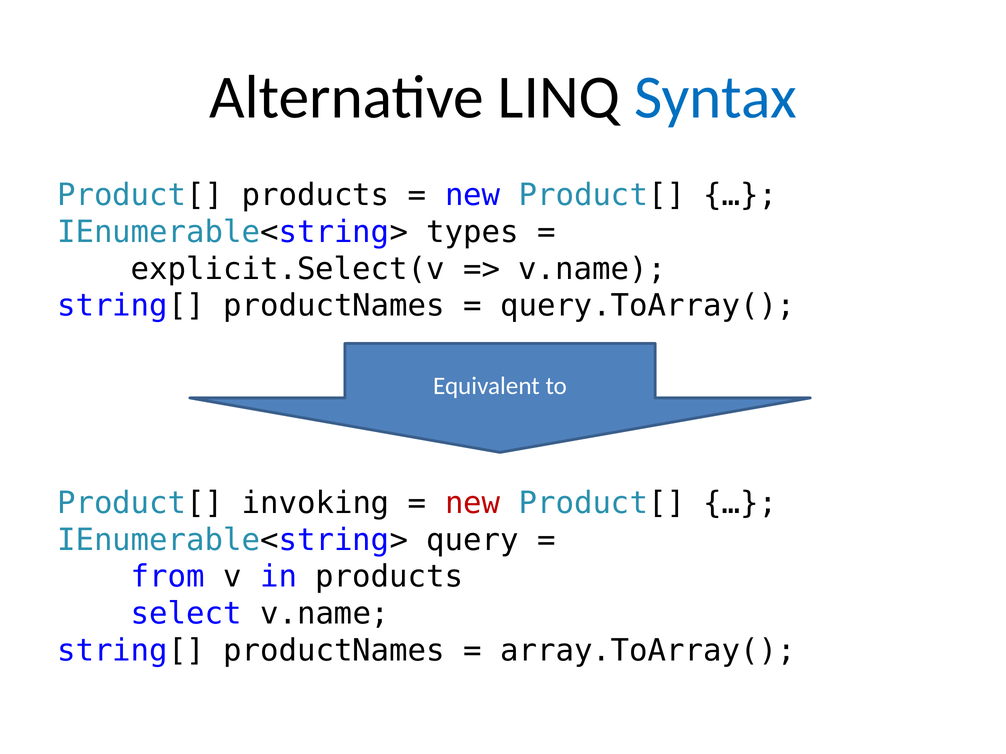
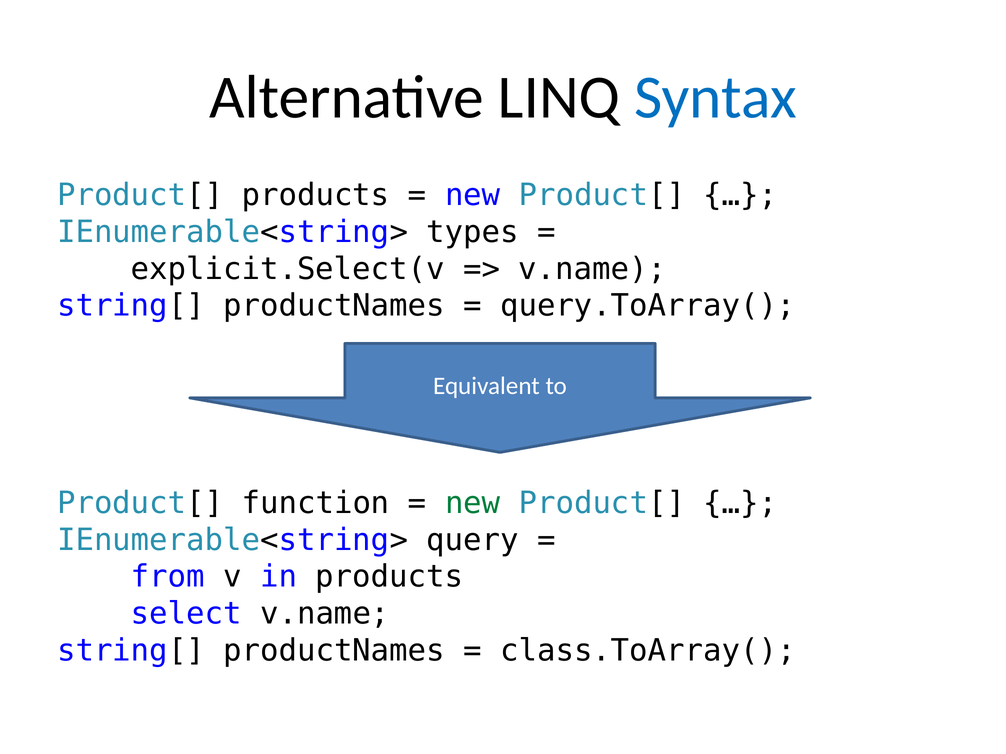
invoking: invoking -> function
new at (473, 503) colour: red -> green
array.ToArray(: array.ToArray( -> class.ToArray(
